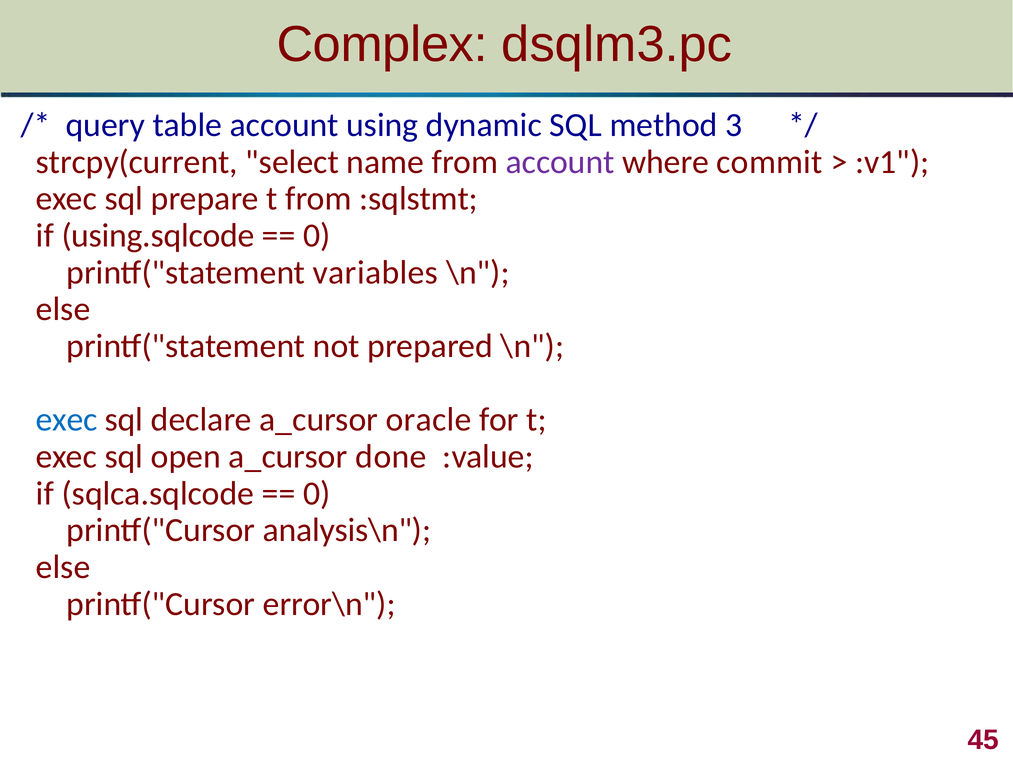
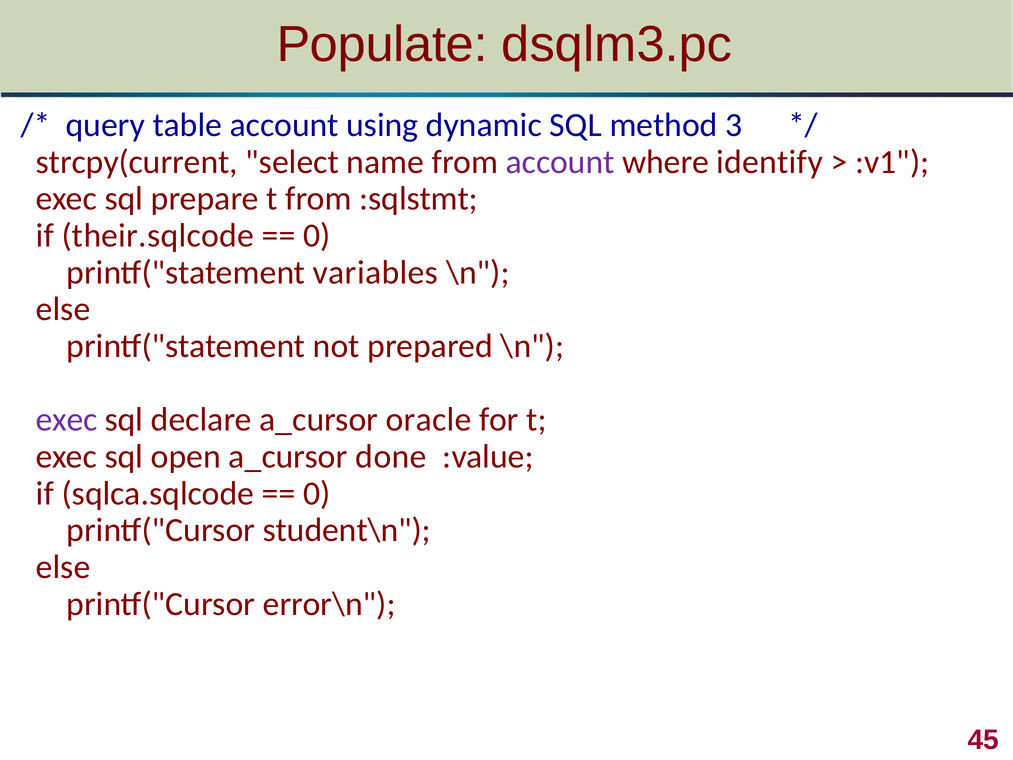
Complex: Complex -> Populate
commit: commit -> identify
using.sqlcode: using.sqlcode -> their.sqlcode
exec at (67, 420) colour: blue -> purple
analysis\n: analysis\n -> student\n
